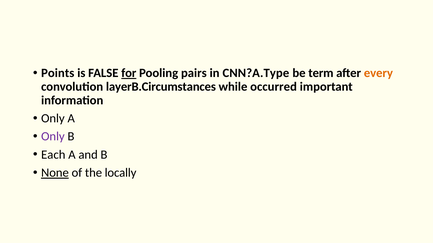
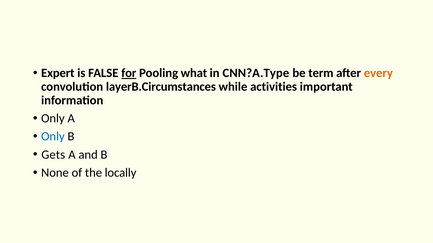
Points: Points -> Expert
pairs: pairs -> what
occurred: occurred -> activities
Only at (53, 137) colour: purple -> blue
Each: Each -> Gets
None underline: present -> none
